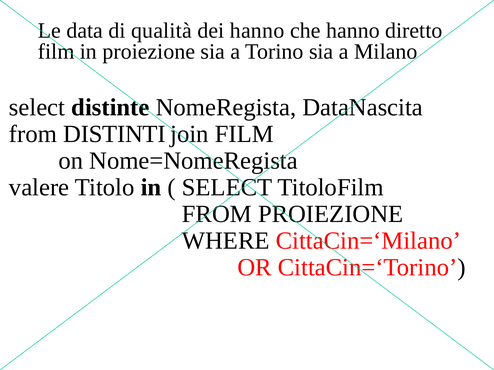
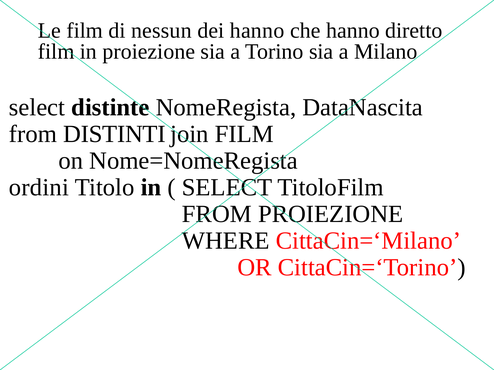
Le data: data -> film
qualità: qualità -> nessun
valere: valere -> ordini
